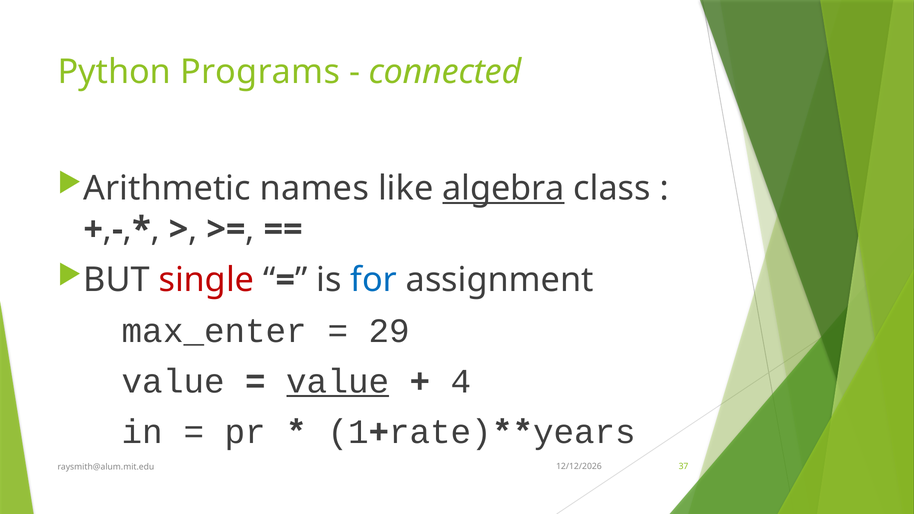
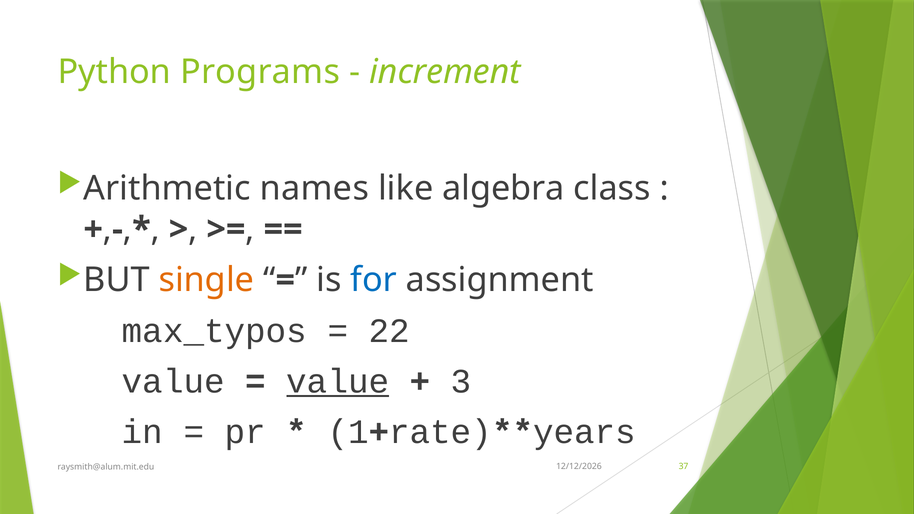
connected: connected -> increment
algebra underline: present -> none
single colour: red -> orange
max_enter: max_enter -> max_typos
29: 29 -> 22
4: 4 -> 3
